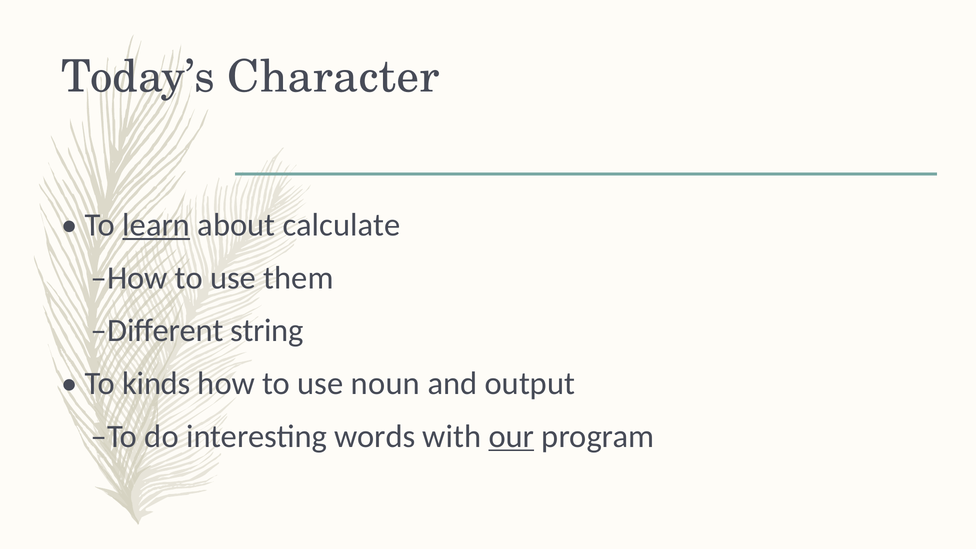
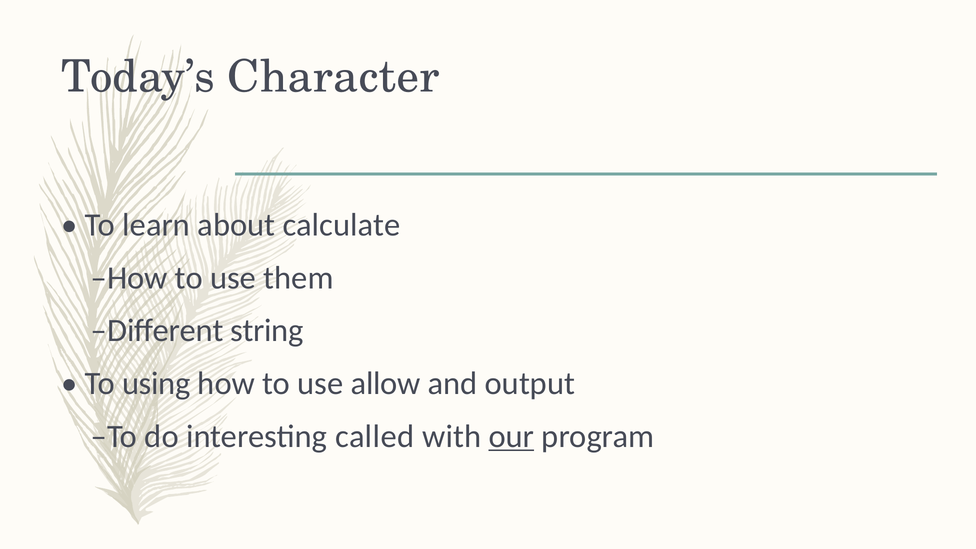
learn underline: present -> none
kinds: kinds -> using
noun: noun -> allow
words: words -> called
